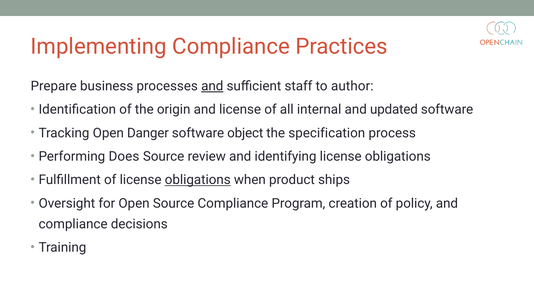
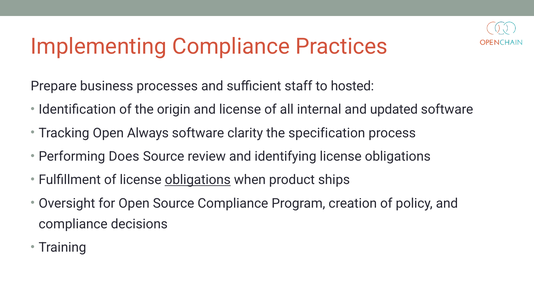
and at (212, 86) underline: present -> none
author: author -> hosted
Danger: Danger -> Always
object: object -> clarity
